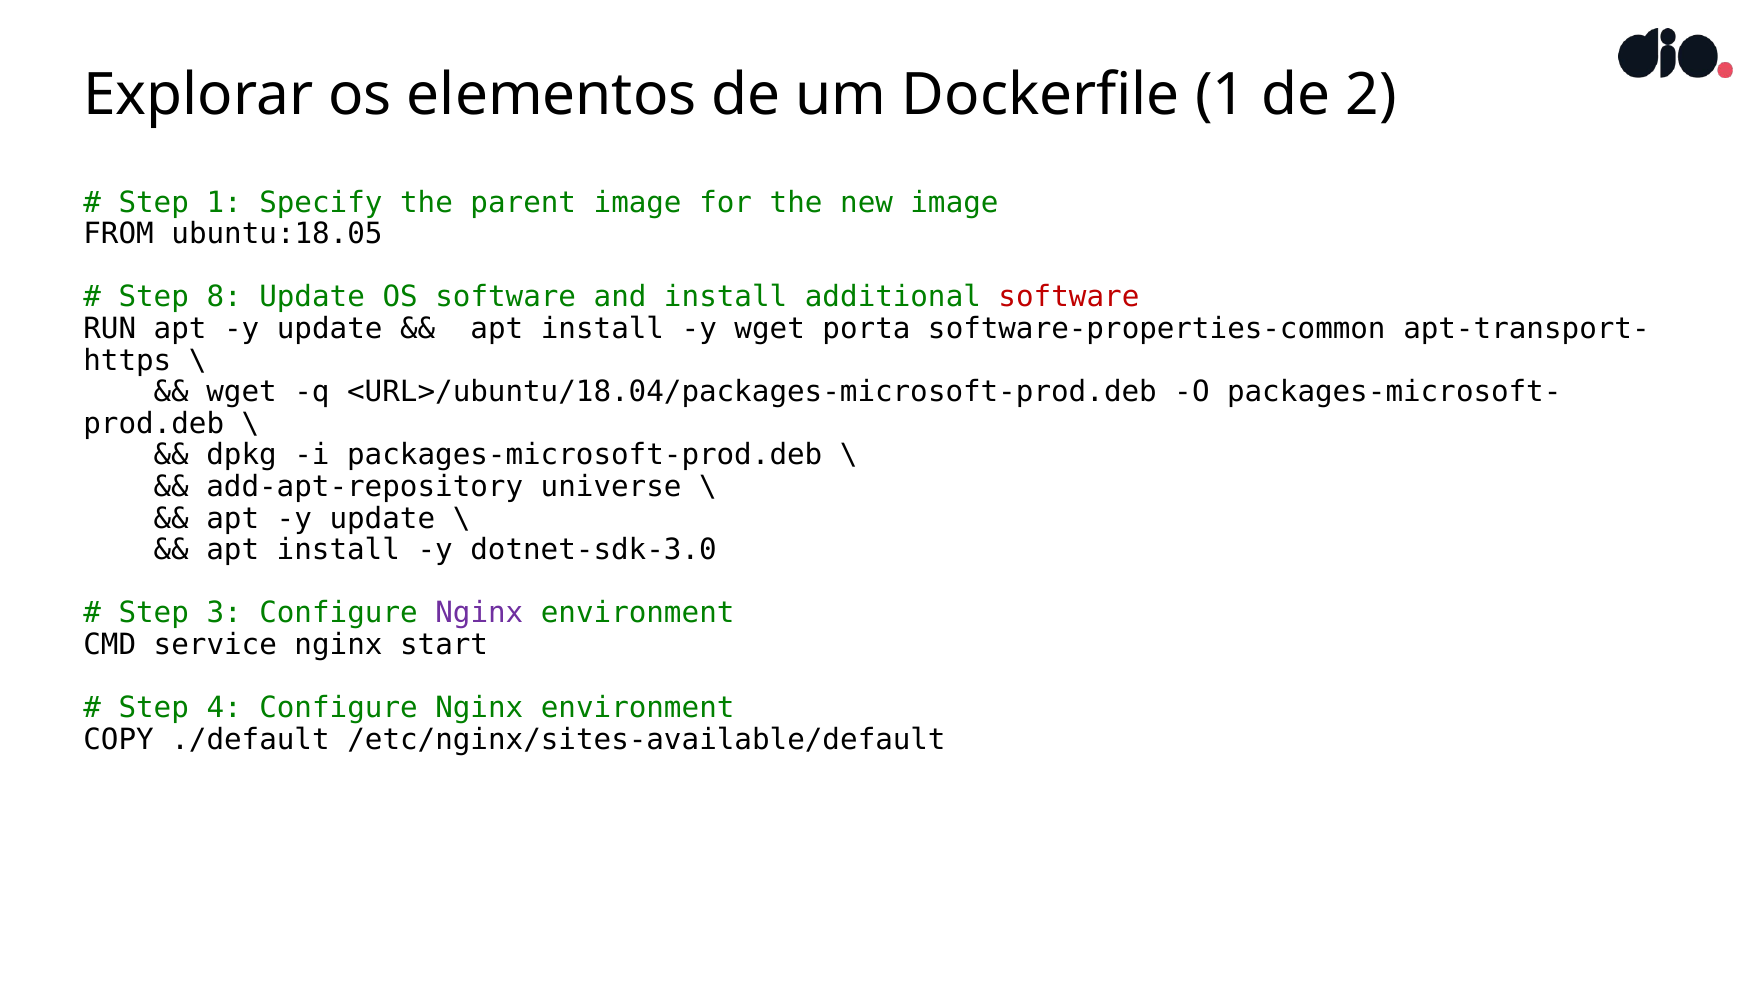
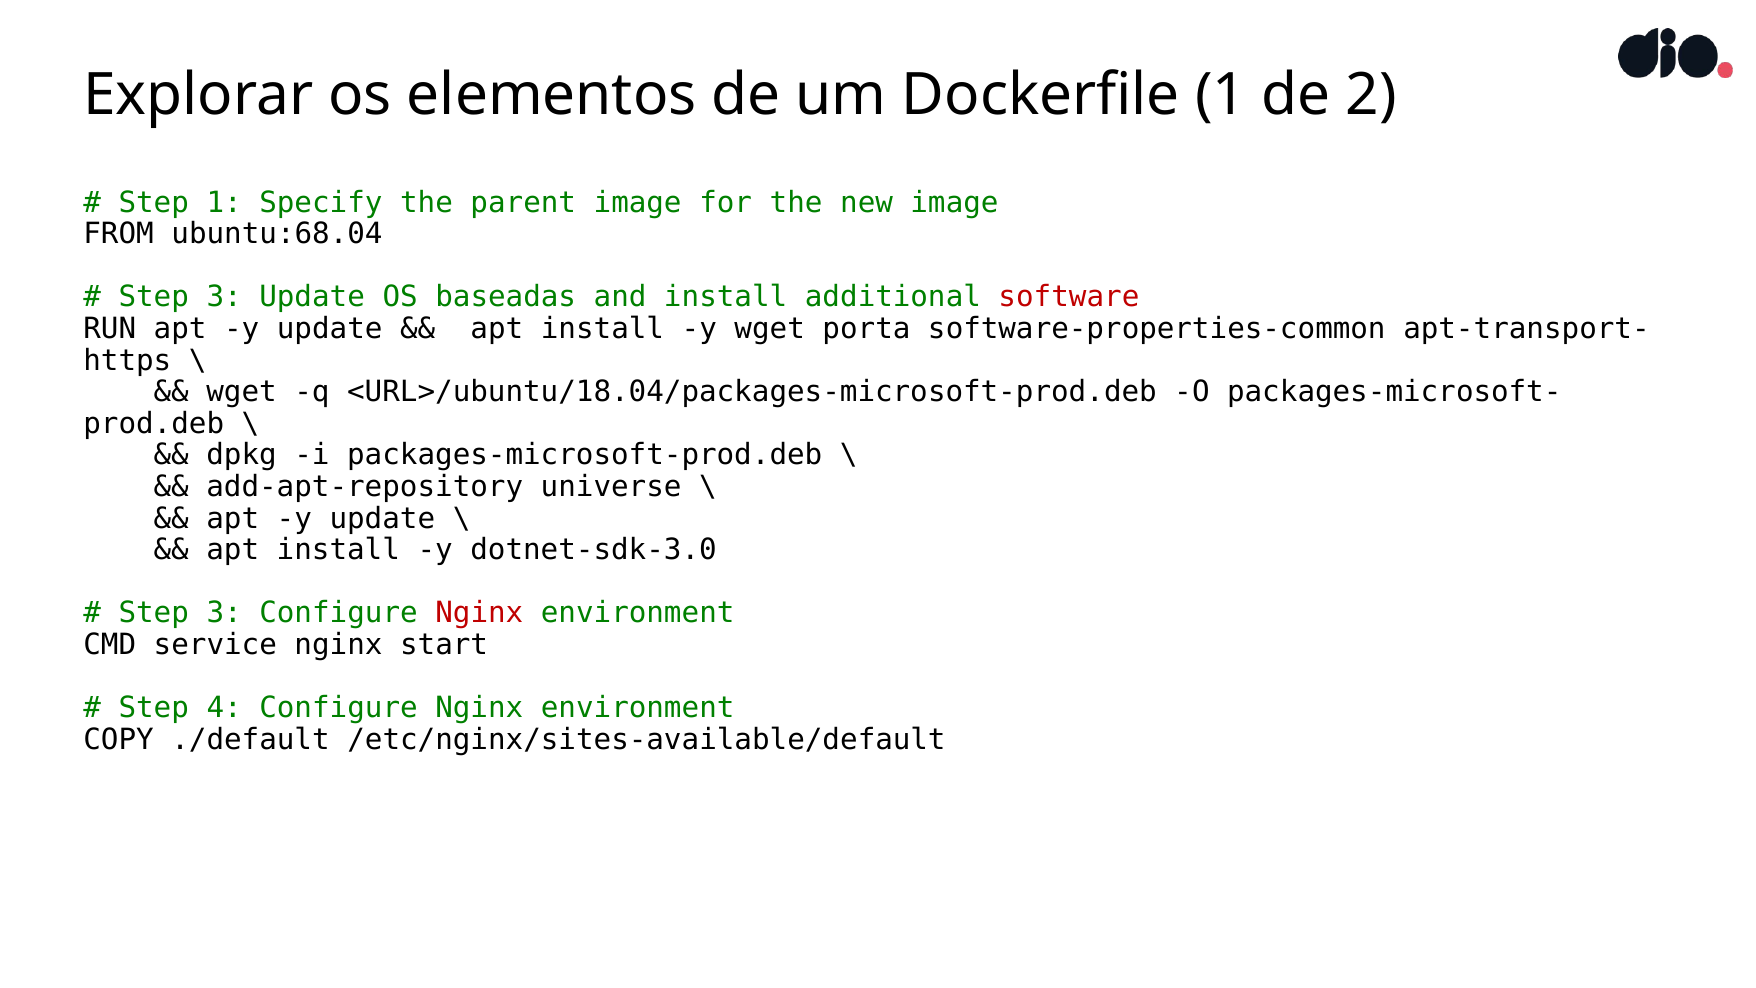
ubuntu:18.05: ubuntu:18.05 -> ubuntu:68.04
8 at (224, 297): 8 -> 3
OS software: software -> baseadas
Nginx at (479, 613) colour: purple -> red
